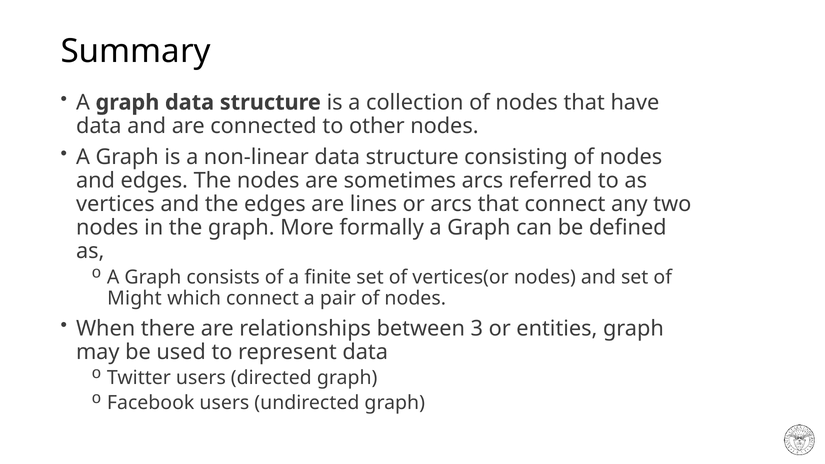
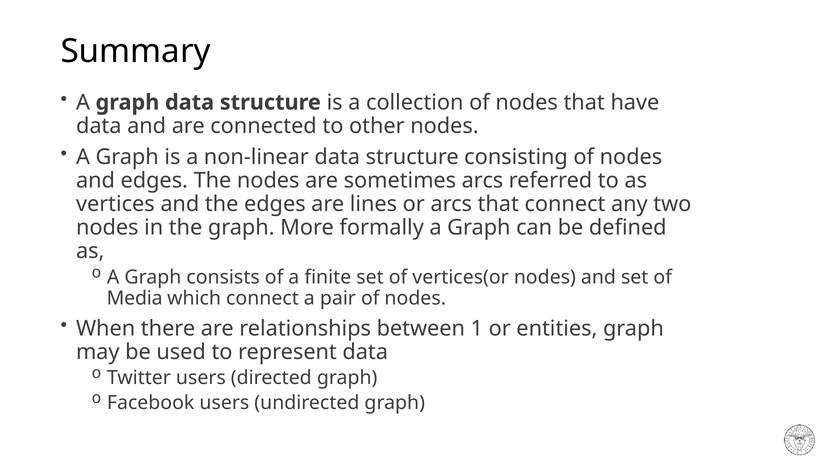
Might: Might -> Media
3: 3 -> 1
